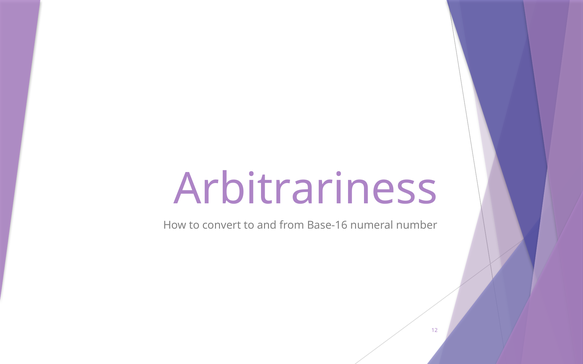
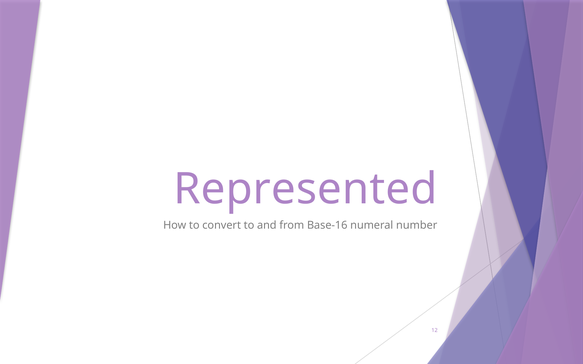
Arbitrariness: Arbitrariness -> Represented
